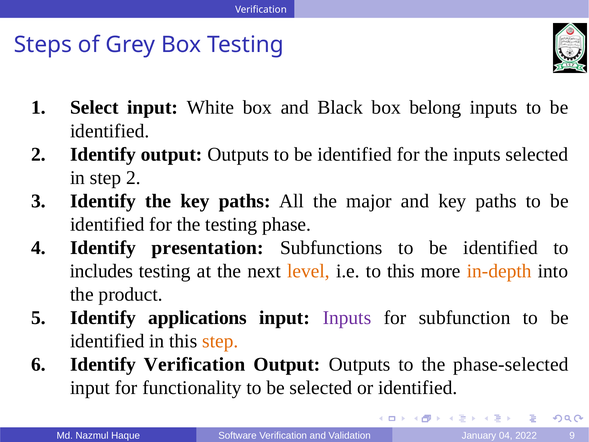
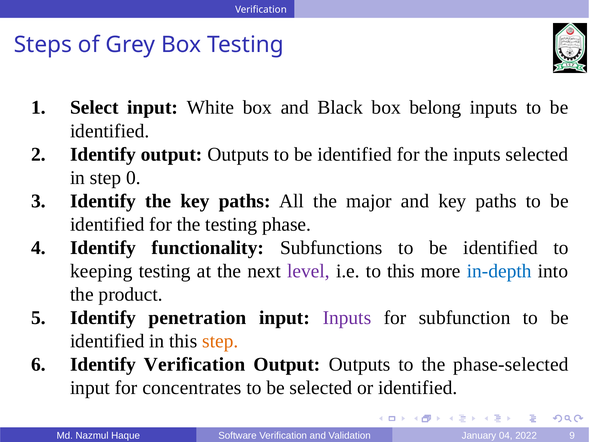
step 2: 2 -> 0
presentation: presentation -> functionality
includes: includes -> keeping
level colour: orange -> purple
in-depth colour: orange -> blue
applications: applications -> penetration
functionality: functionality -> concentrates
